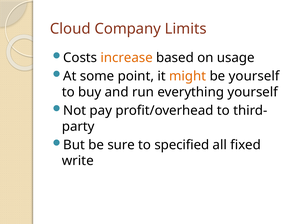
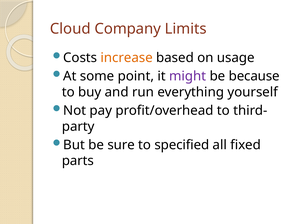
might colour: orange -> purple
be yourself: yourself -> because
write: write -> parts
